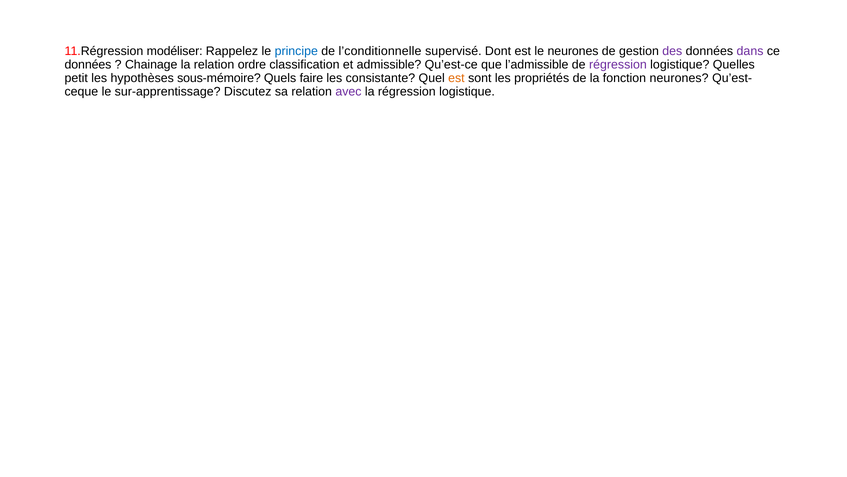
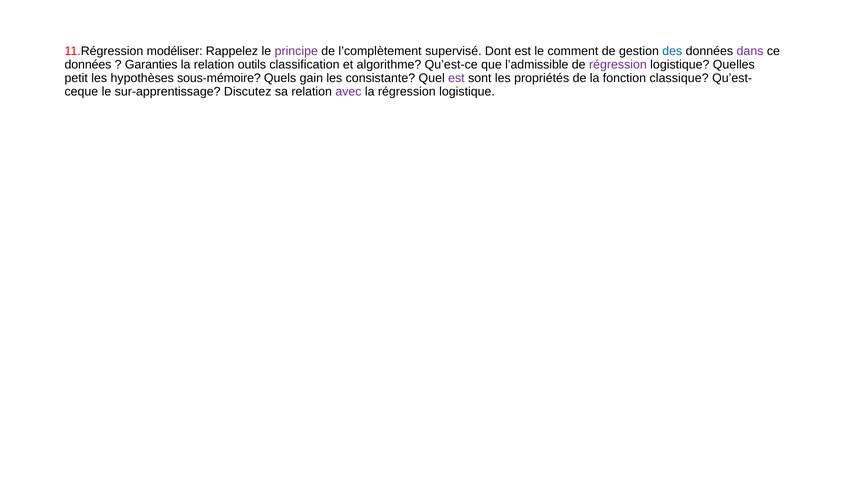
principe colour: blue -> purple
l’conditionnelle: l’conditionnelle -> l’complètement
le neurones: neurones -> comment
des colour: purple -> blue
Chainage: Chainage -> Garanties
ordre: ordre -> outils
admissible: admissible -> algorithme
faire: faire -> gain
est at (456, 78) colour: orange -> purple
fonction neurones: neurones -> classique
